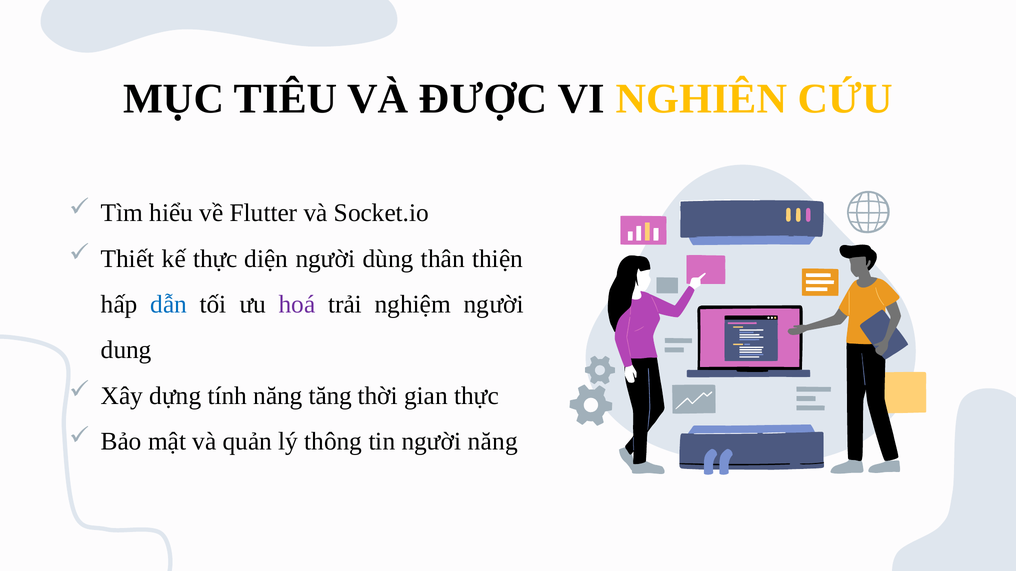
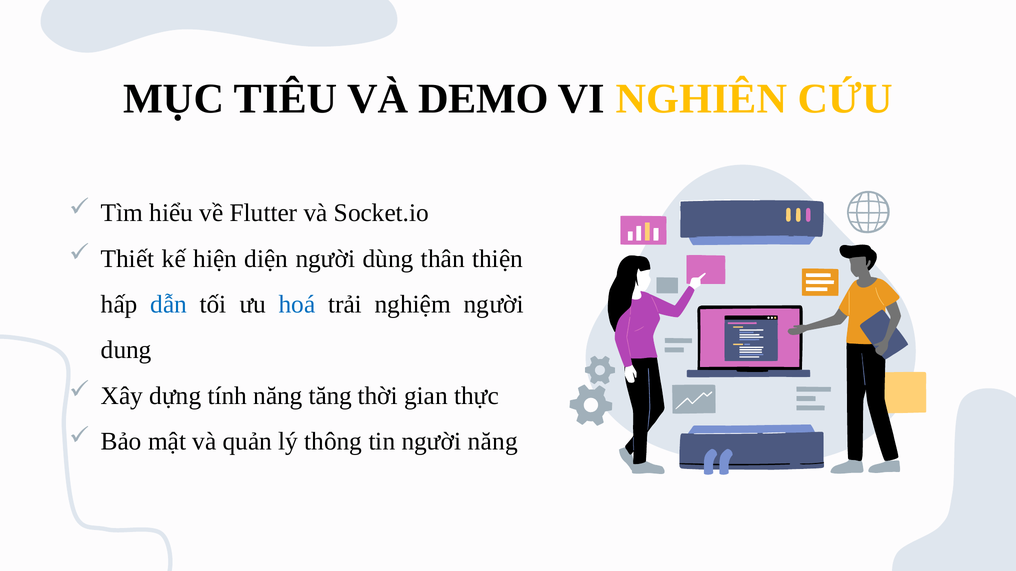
ĐƯỢC: ĐƯỢC -> DEMO
kế thực: thực -> hiện
hoá colour: purple -> blue
